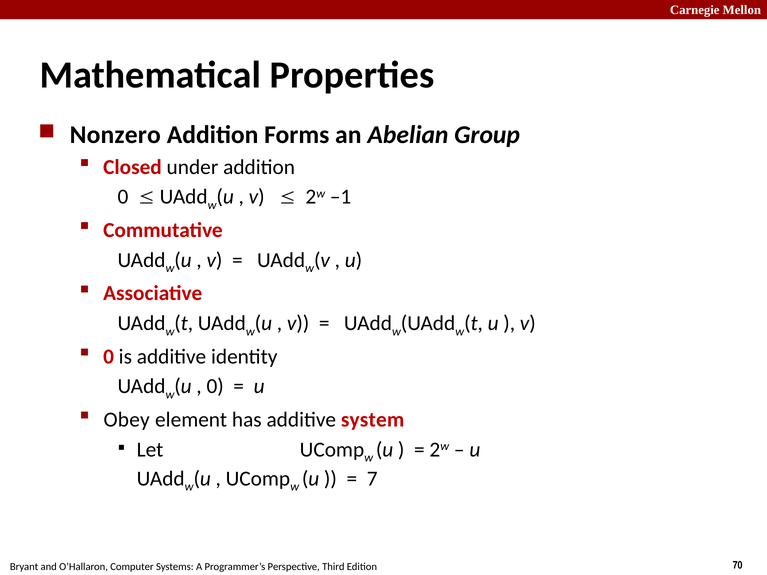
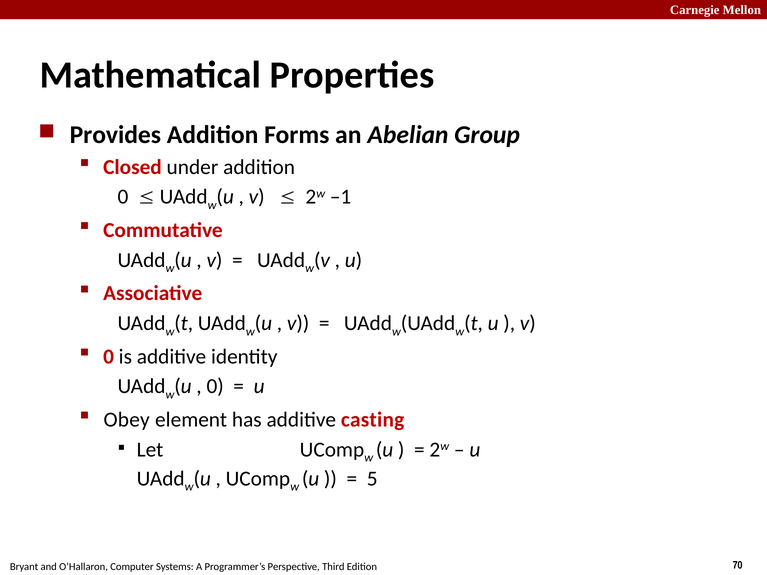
Nonzero: Nonzero -> Provides
system: system -> casting
7: 7 -> 5
